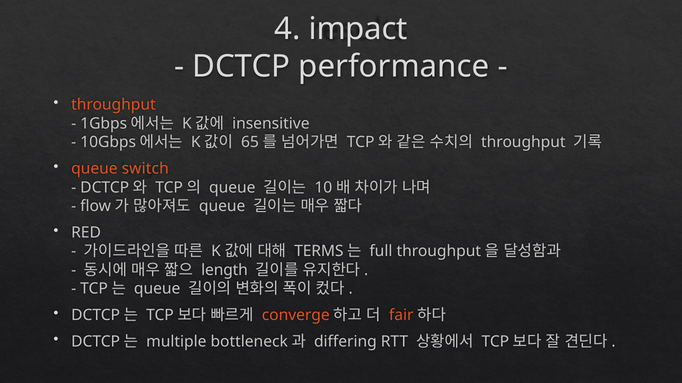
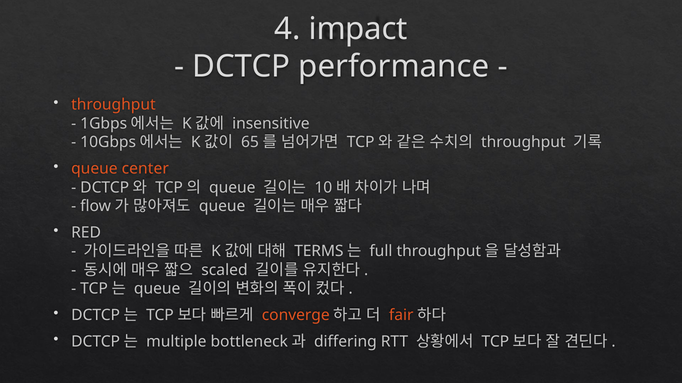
switch: switch -> center
length: length -> scaled
